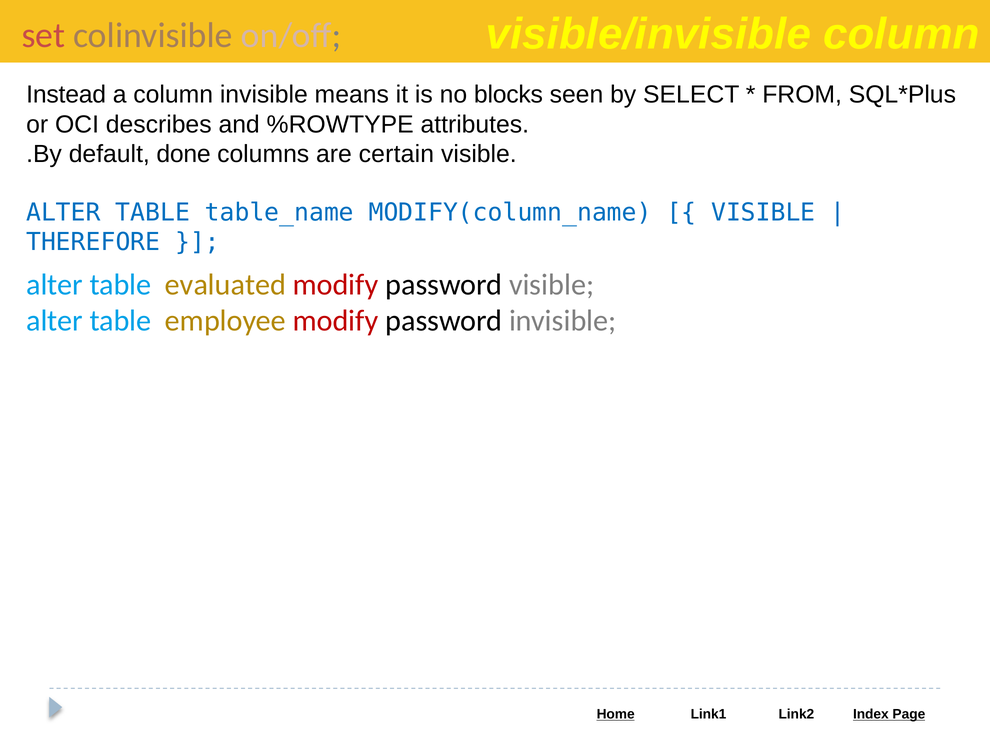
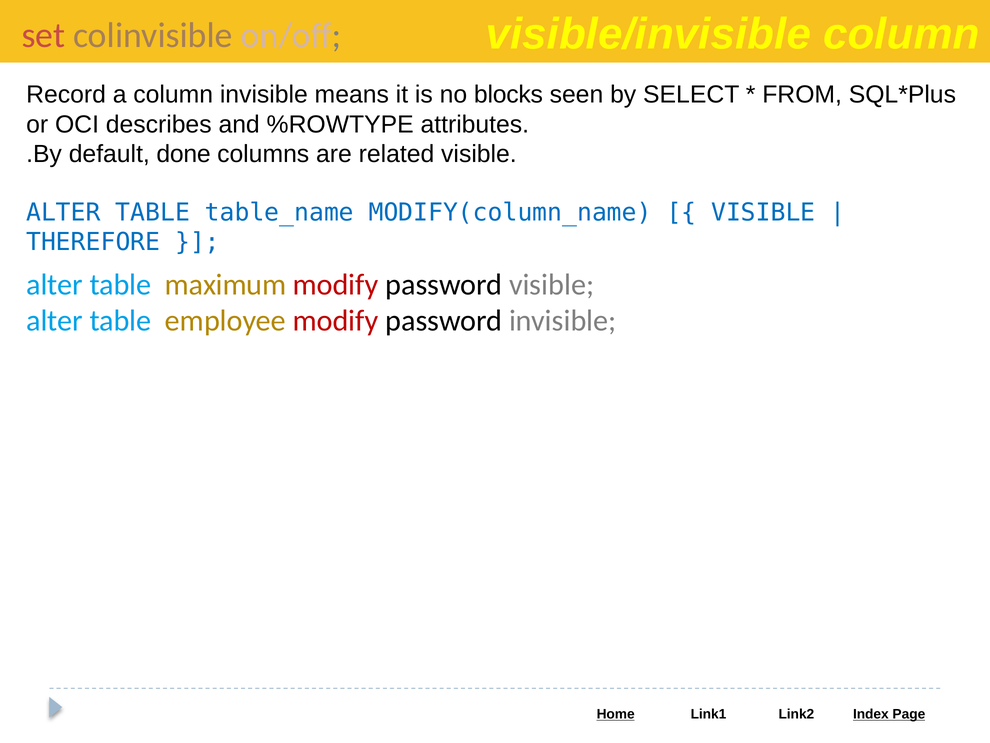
Instead: Instead -> Record
certain: certain -> related
evaluated: evaluated -> maximum
